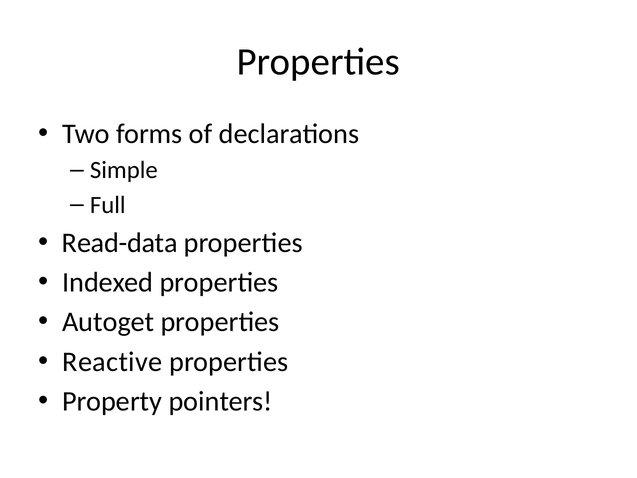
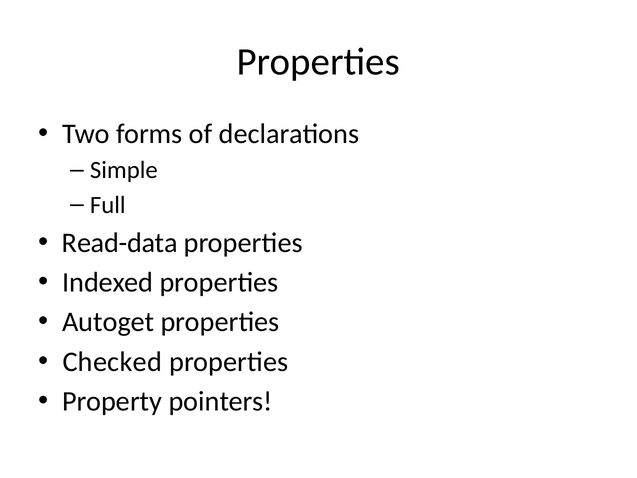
Reactive: Reactive -> Checked
